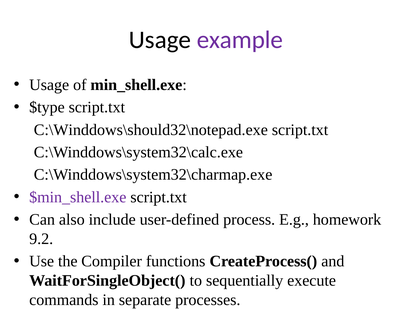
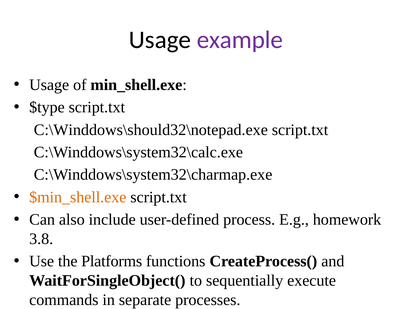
$min_shell.exe colour: purple -> orange
9.2: 9.2 -> 3.8
Compiler: Compiler -> Platforms
